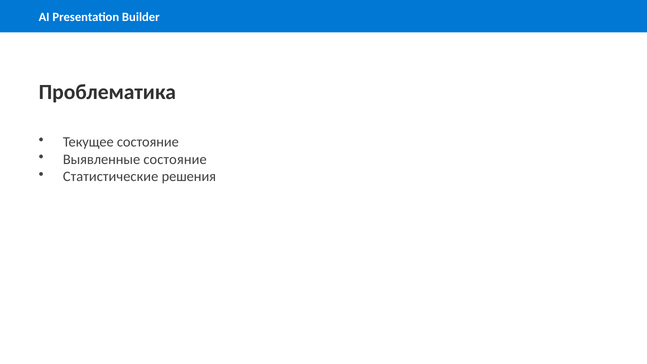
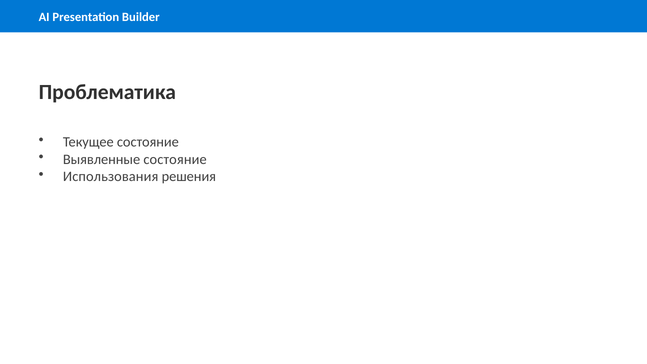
Статистические: Статистические -> Использования
